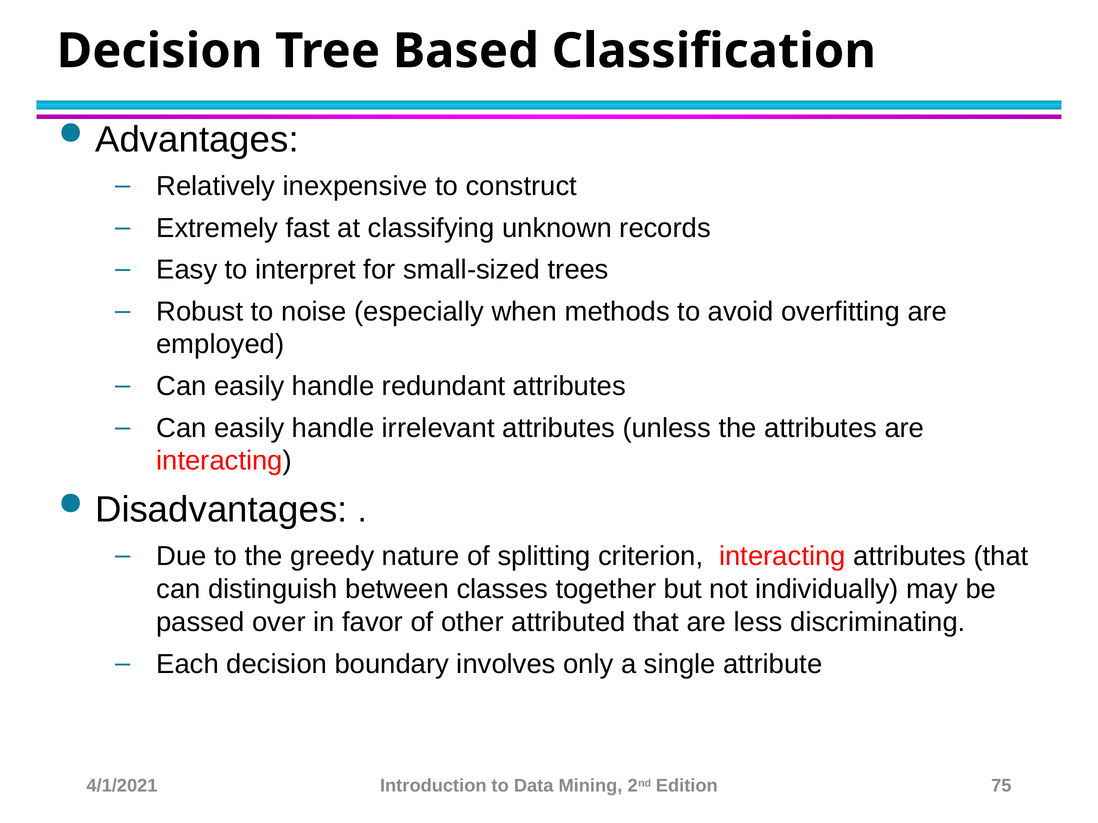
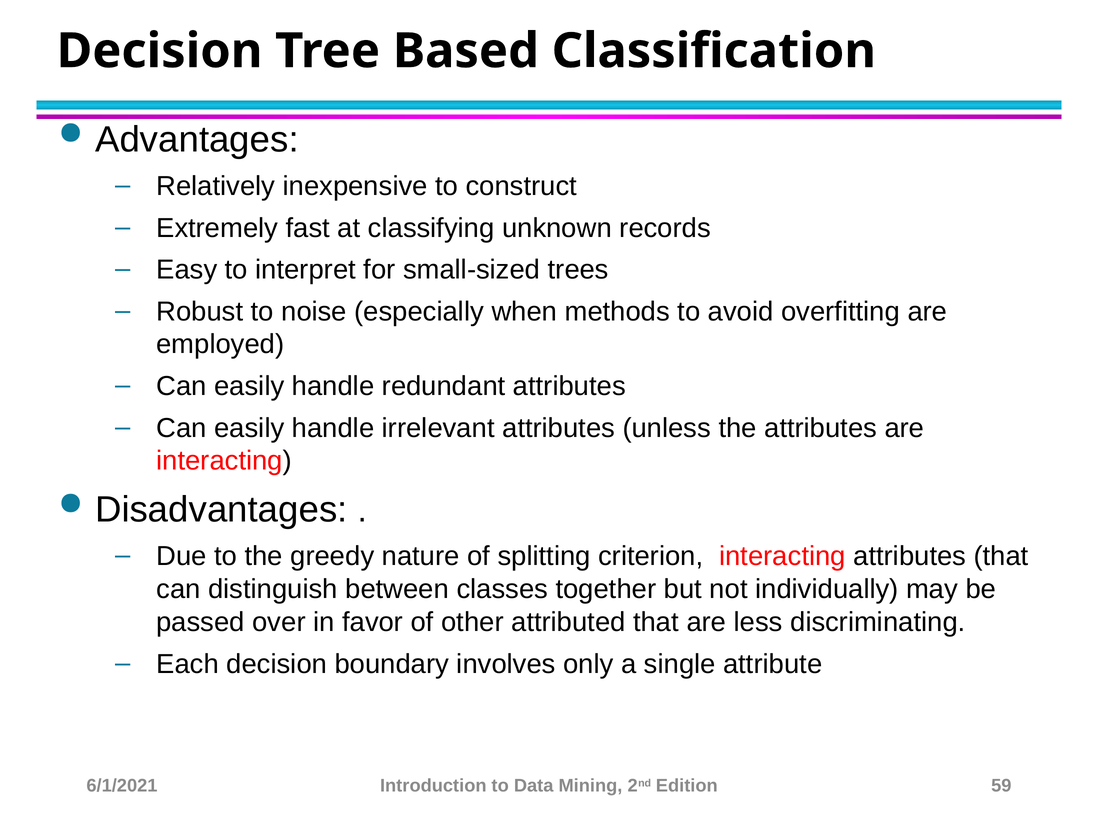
4/1/2021: 4/1/2021 -> 6/1/2021
75: 75 -> 59
